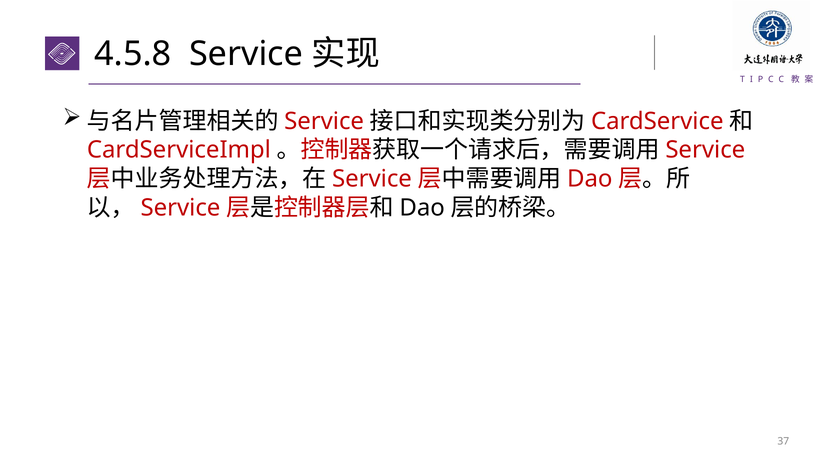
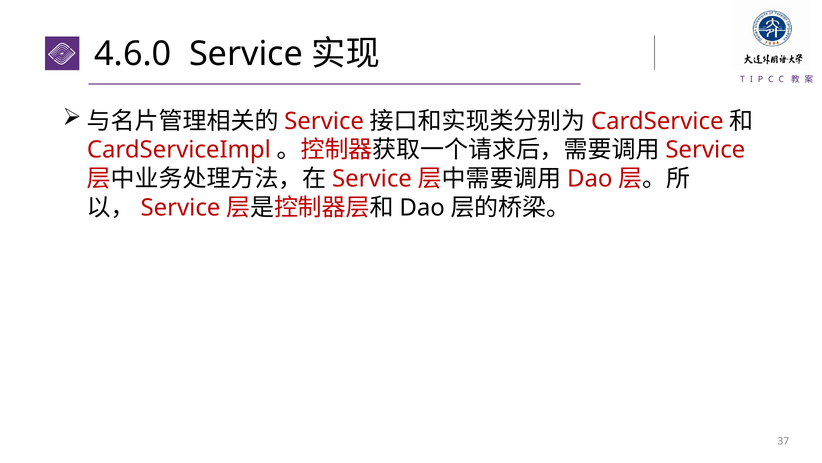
4.5.8: 4.5.8 -> 4.6.0
